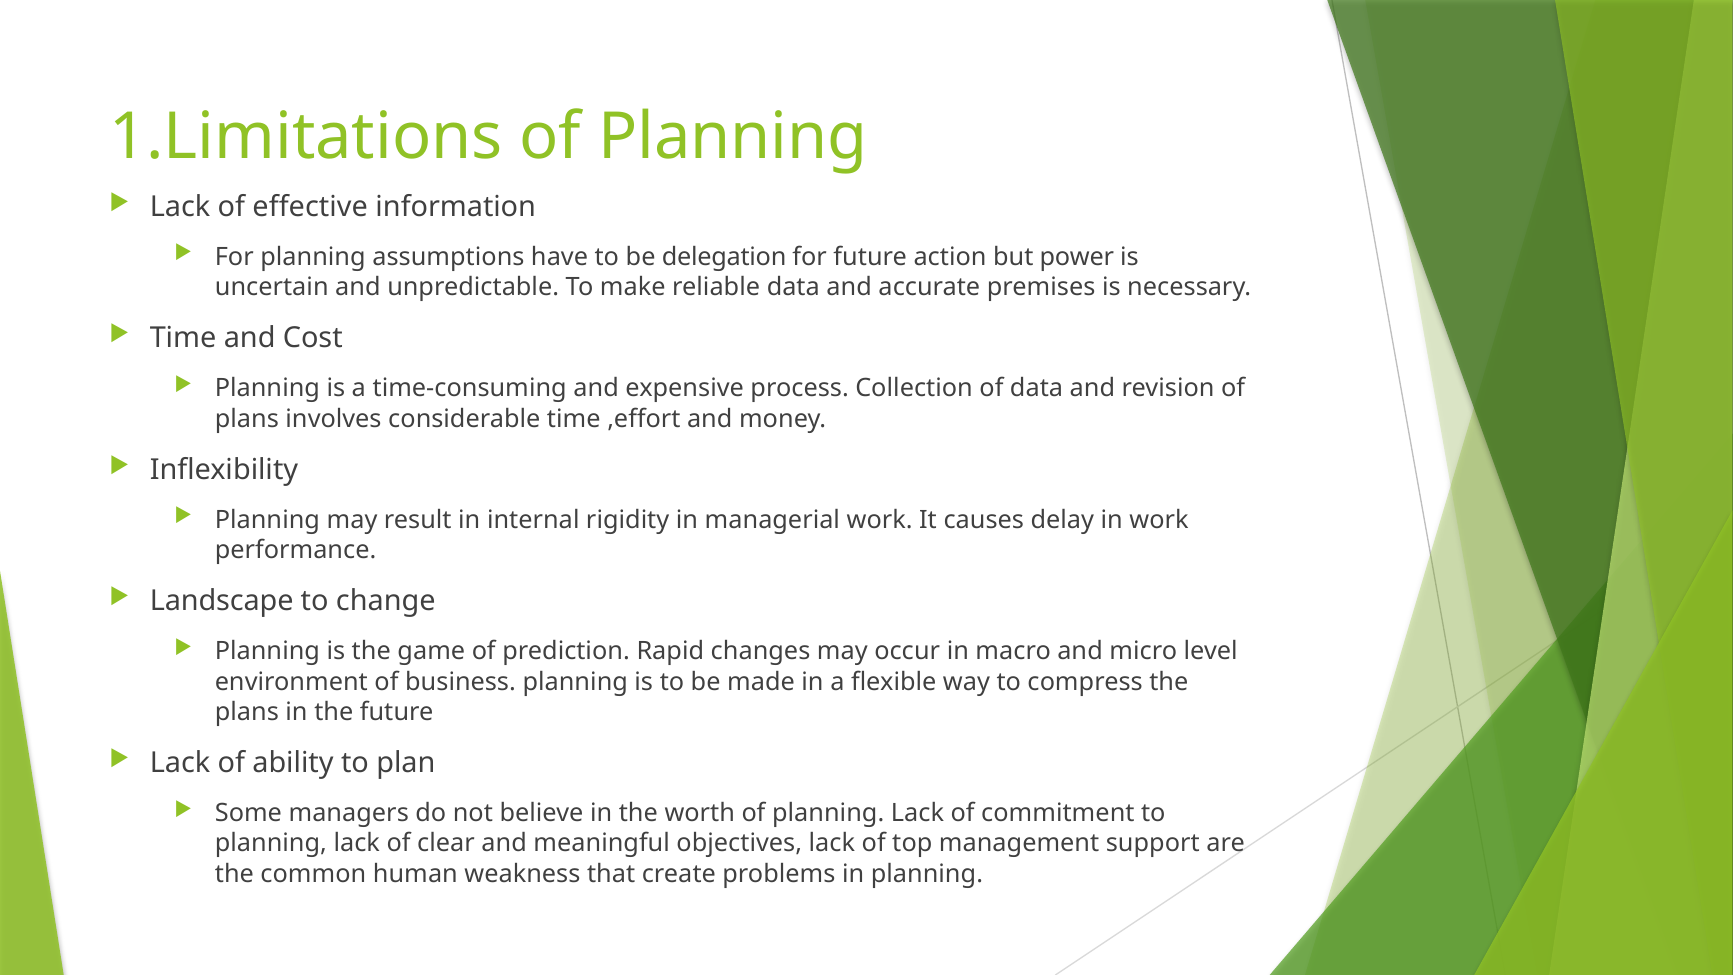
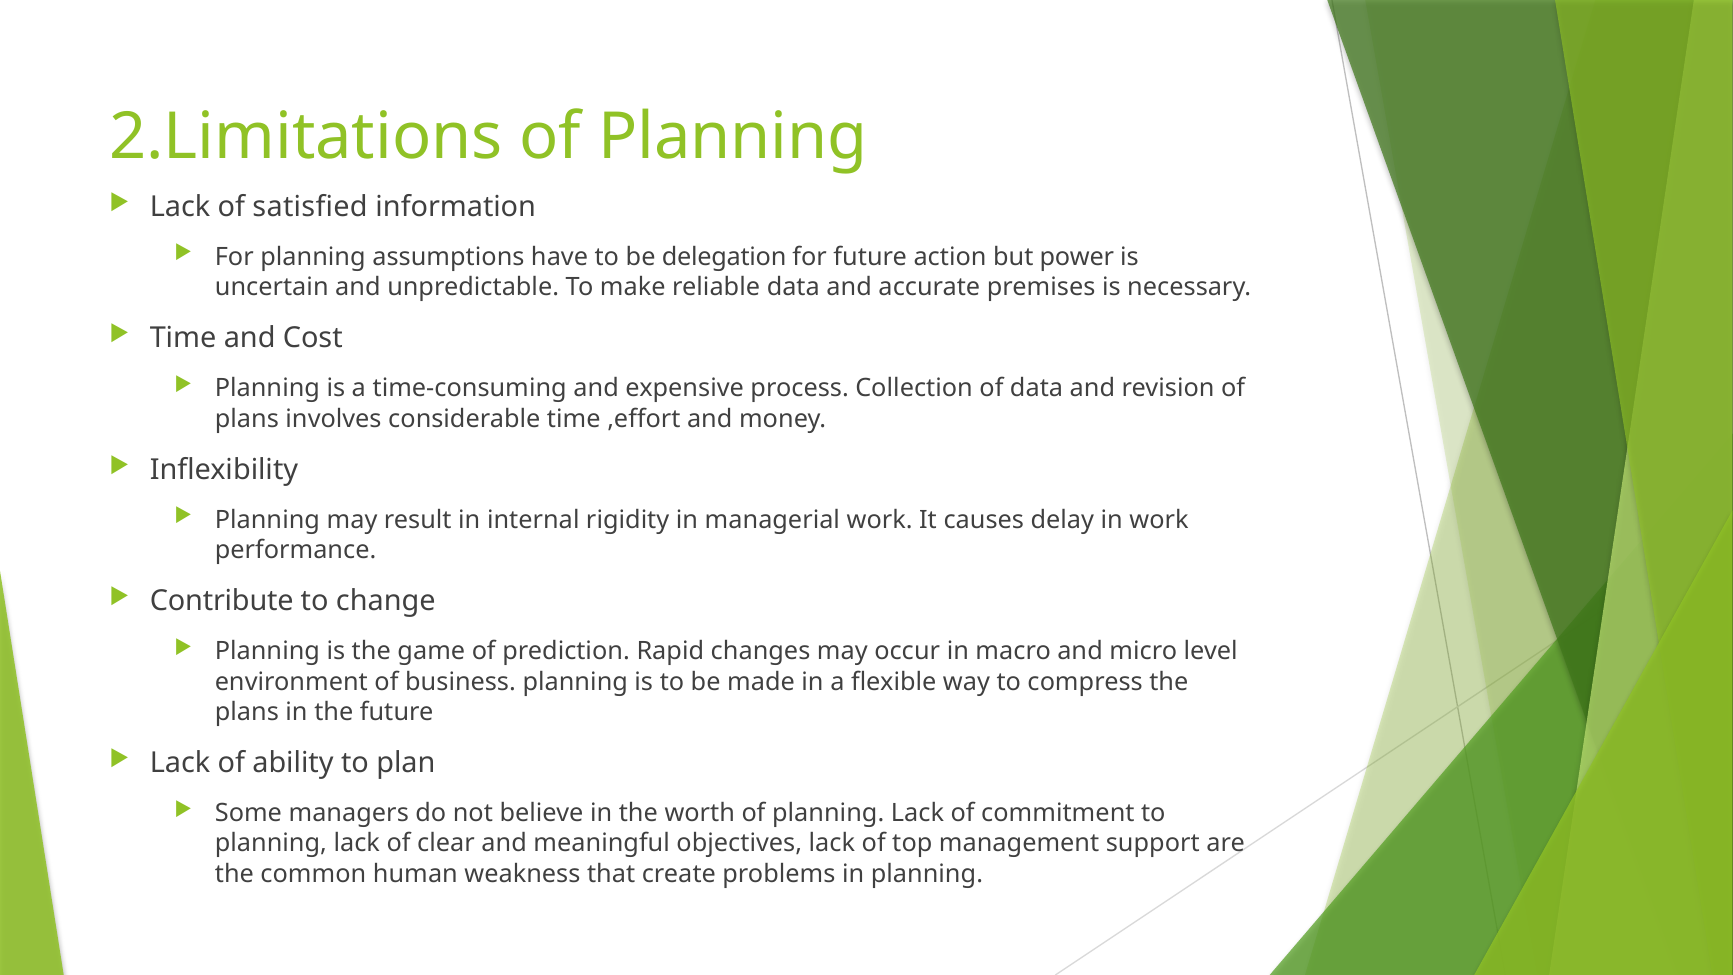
1.Limitations: 1.Limitations -> 2.Limitations
effective: effective -> satisfied
Landscape: Landscape -> Contribute
